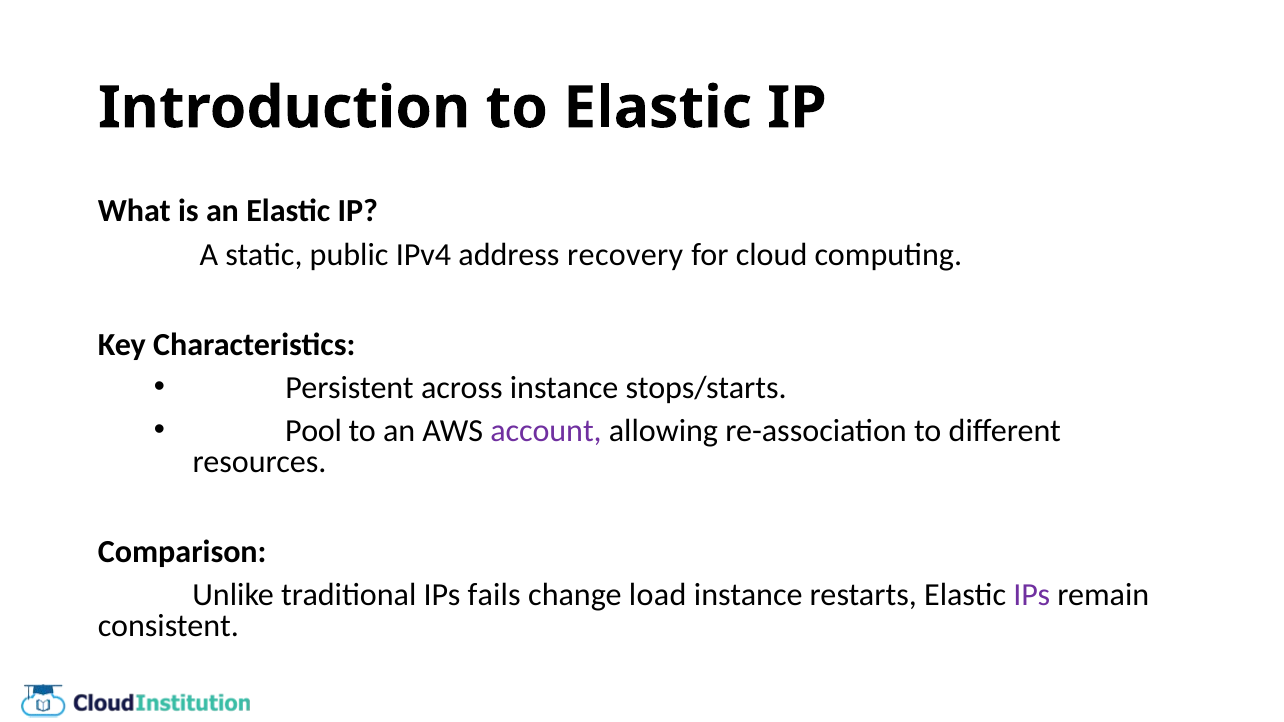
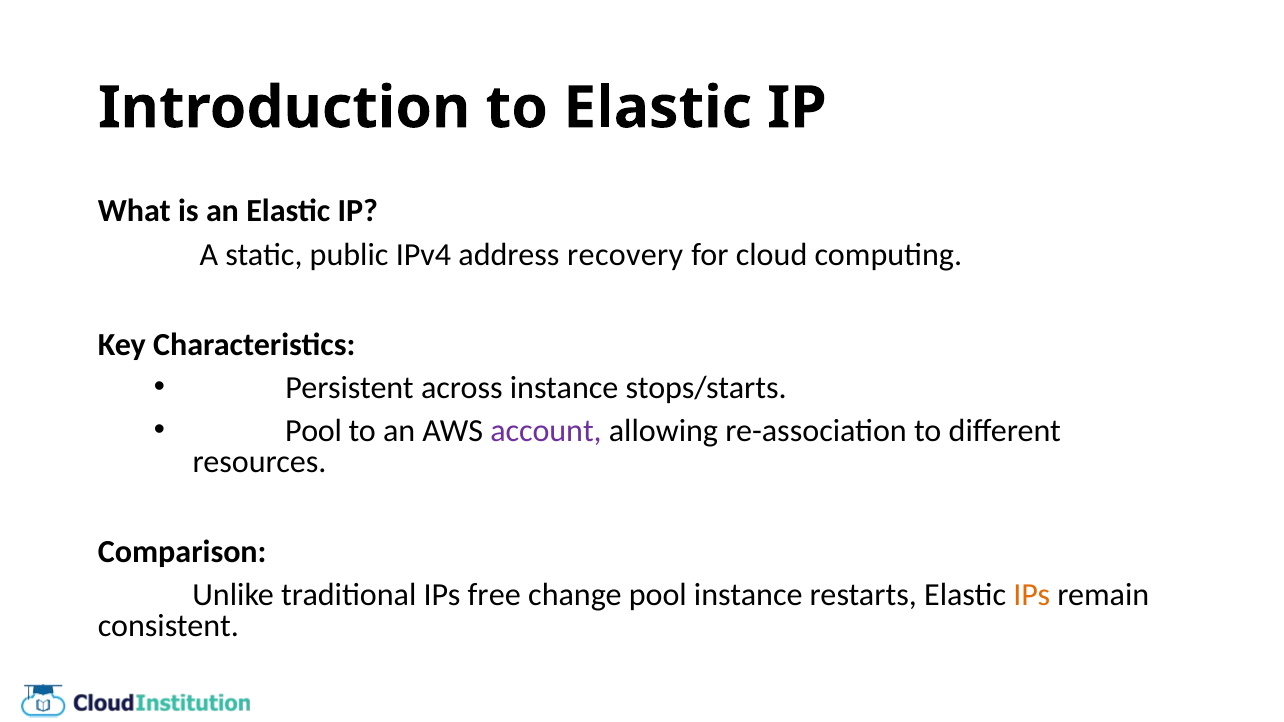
fails: fails -> free
change load: load -> pool
IPs at (1032, 595) colour: purple -> orange
